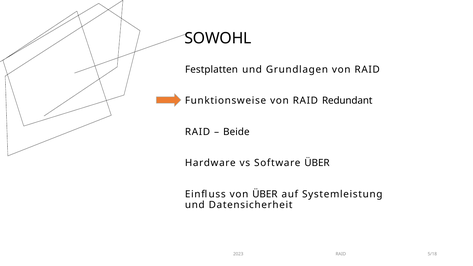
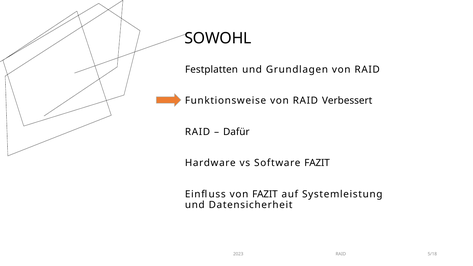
Redundant: Redundant -> Verbessert
Beide: Beide -> Dafür
Software ÜBER: ÜBER -> FAZIT
von ÜBER: ÜBER -> FAZIT
